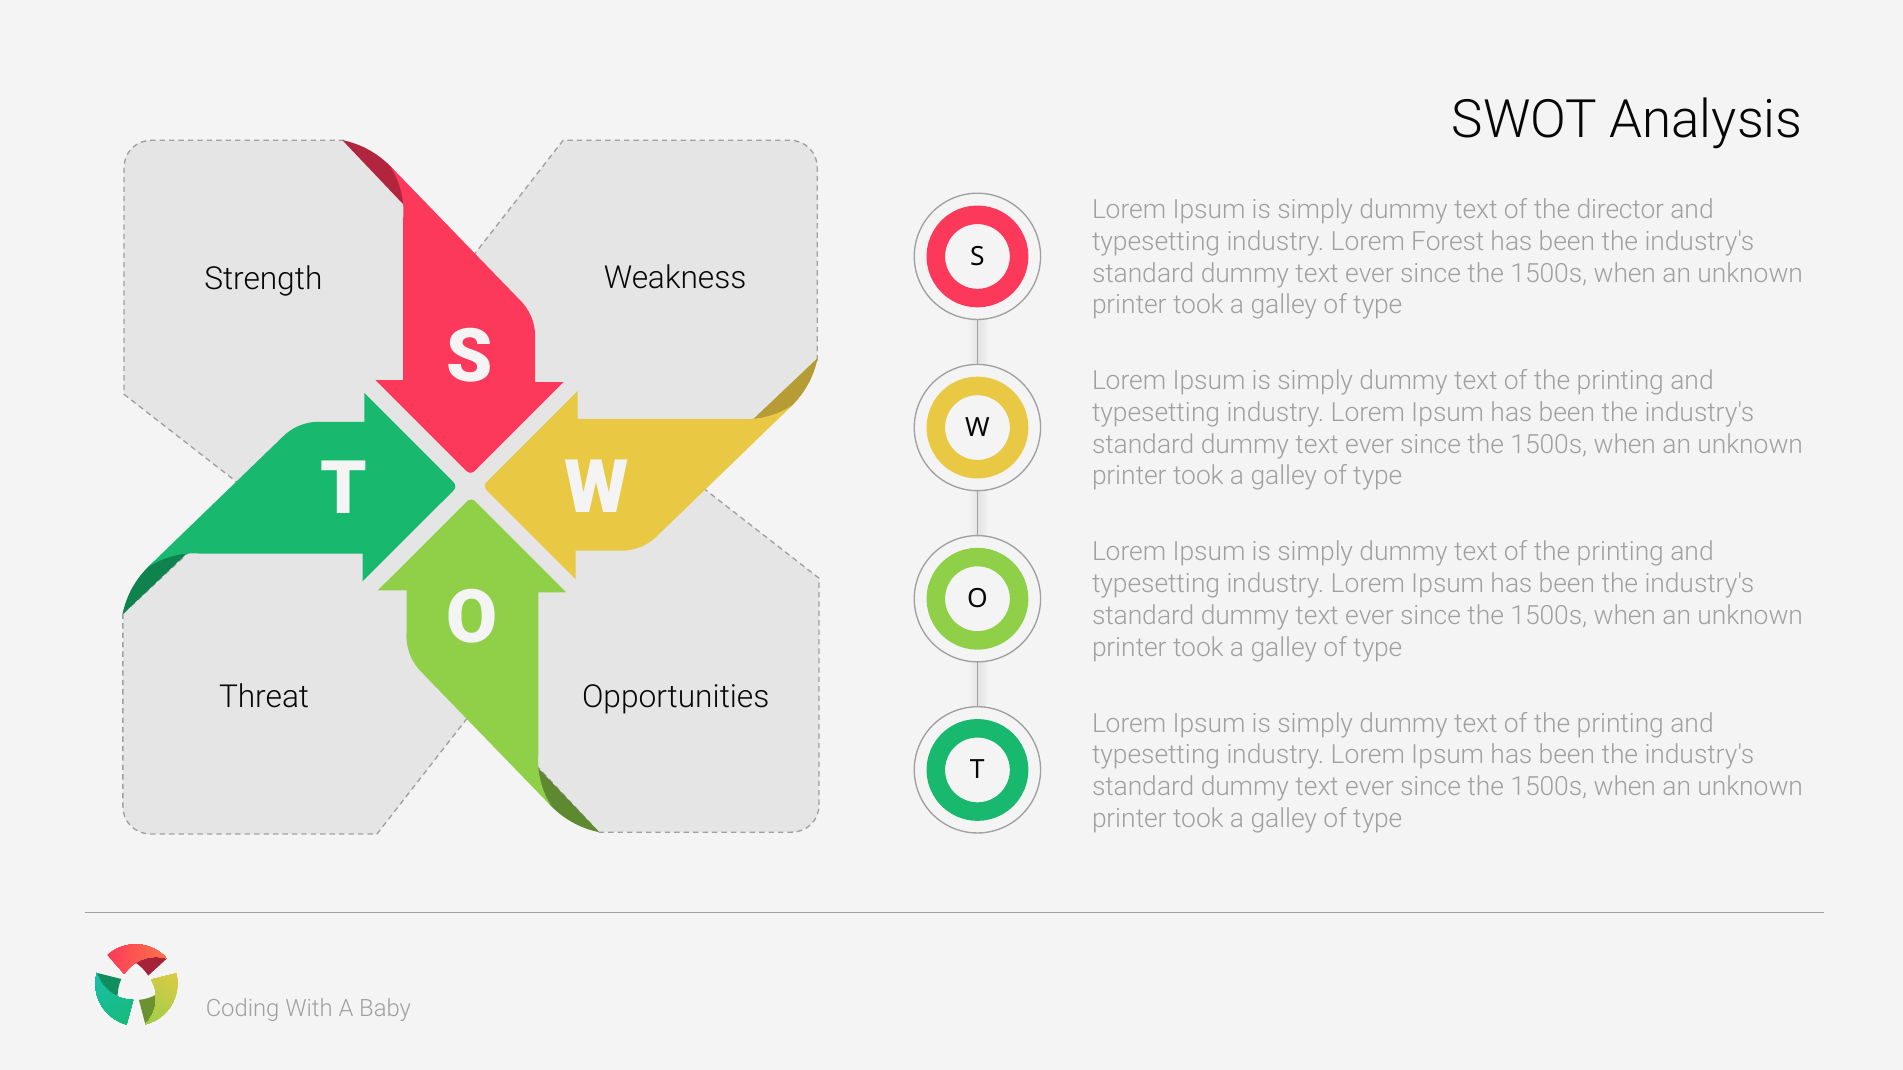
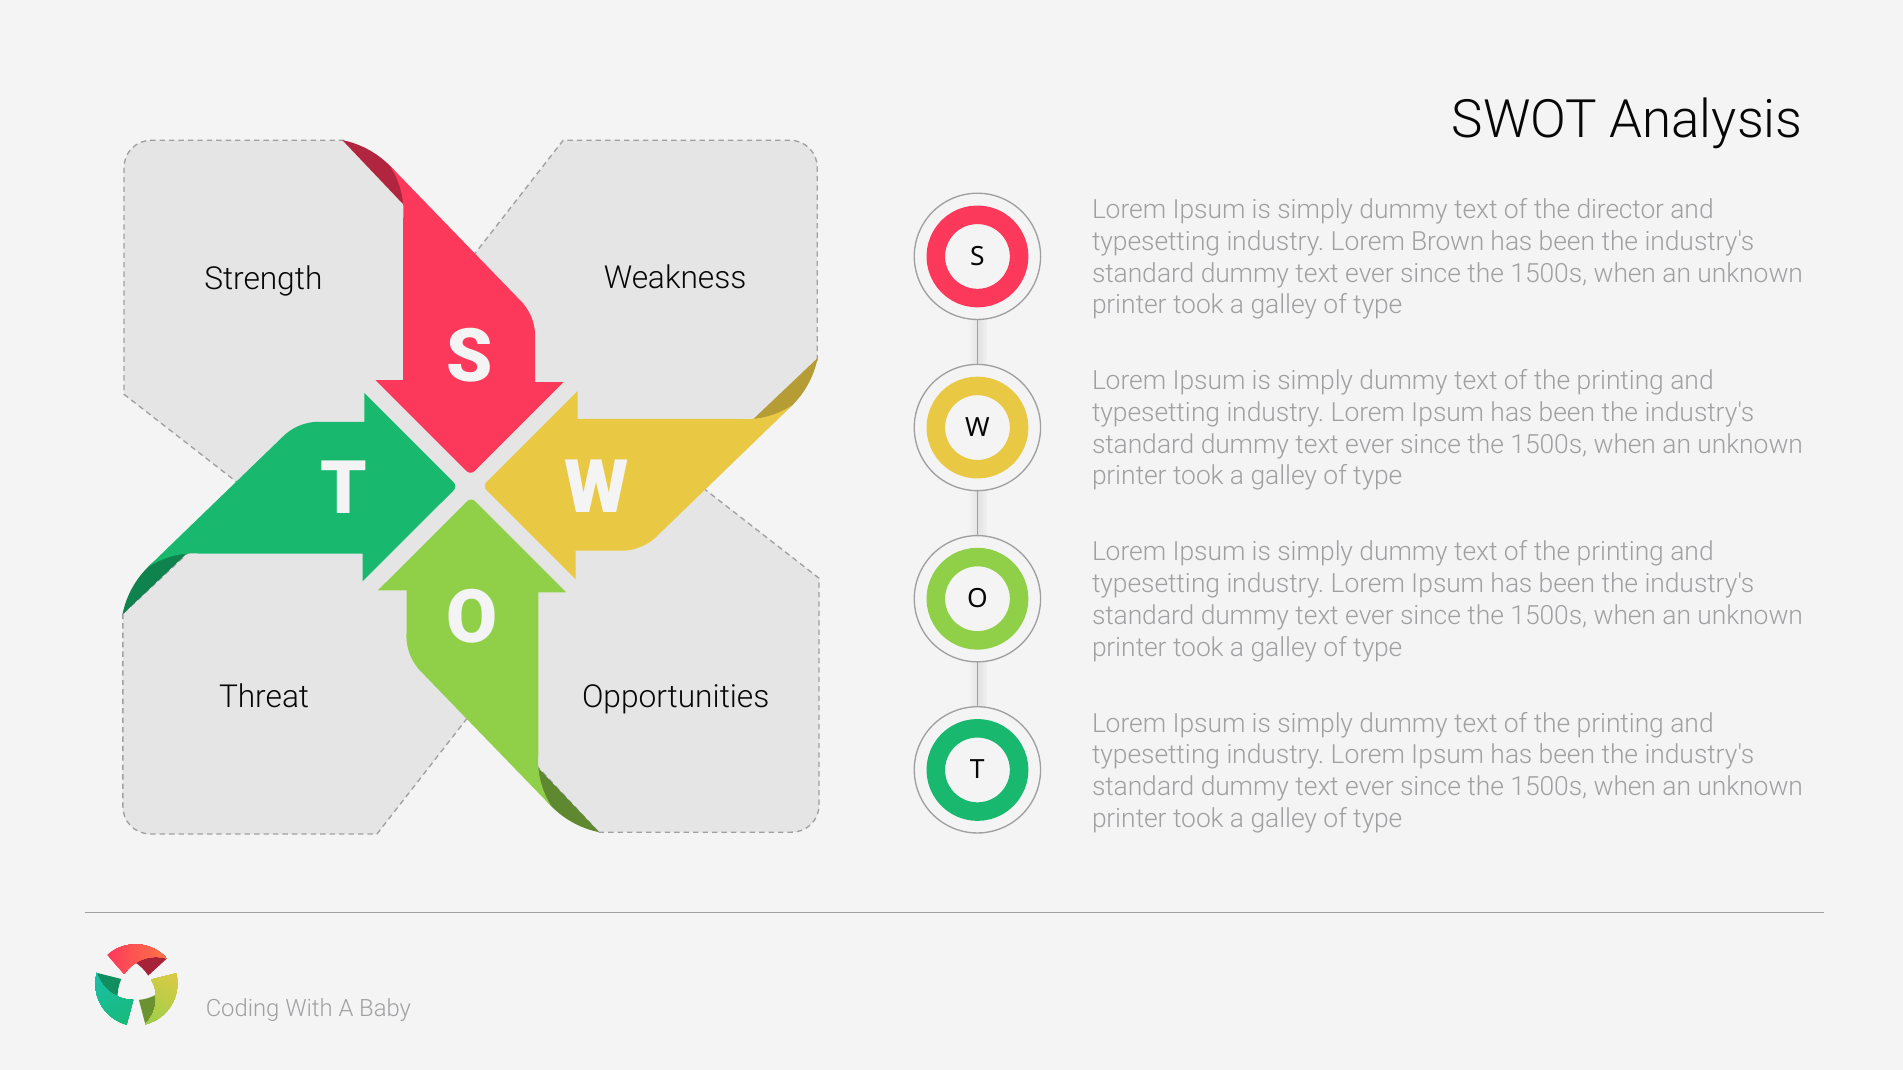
Forest: Forest -> Brown
